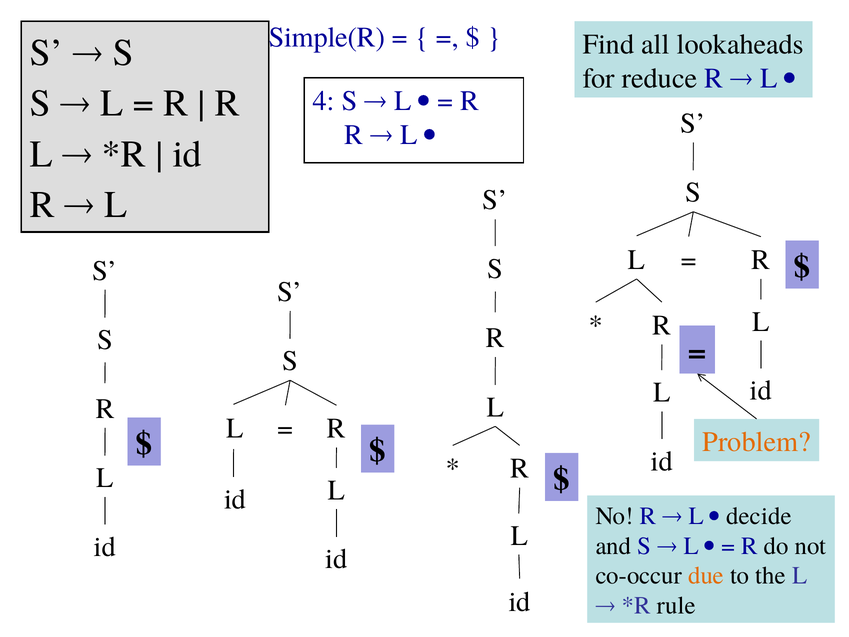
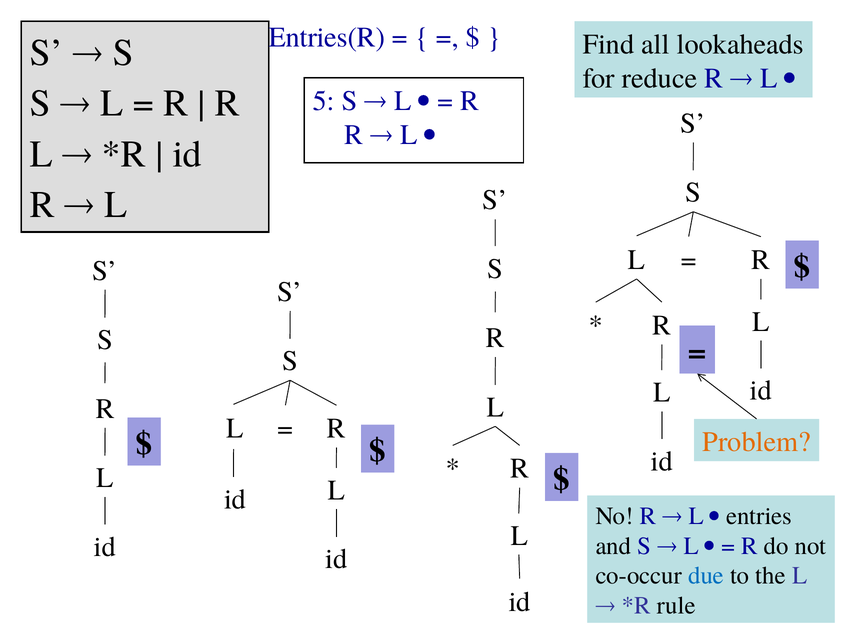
Simple(R: Simple(R -> Entries(R
4: 4 -> 5
decide: decide -> entries
due colour: orange -> blue
